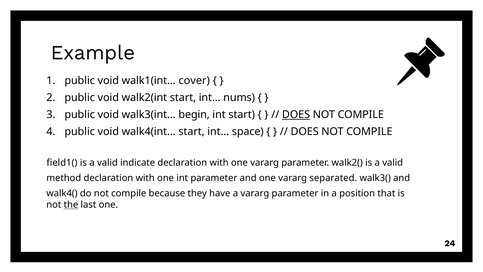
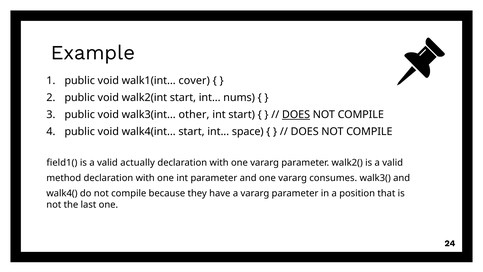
begin: begin -> other
indicate: indicate -> actually
separated: separated -> consumes
the underline: present -> none
